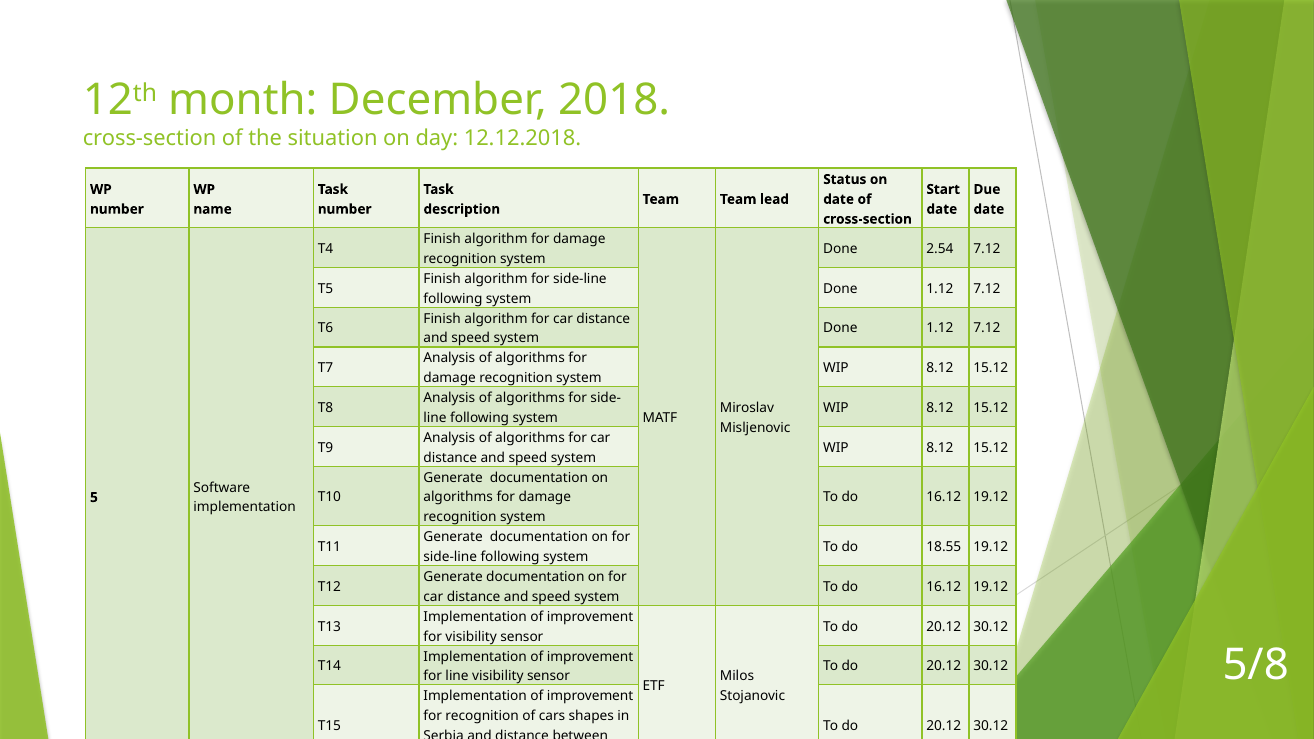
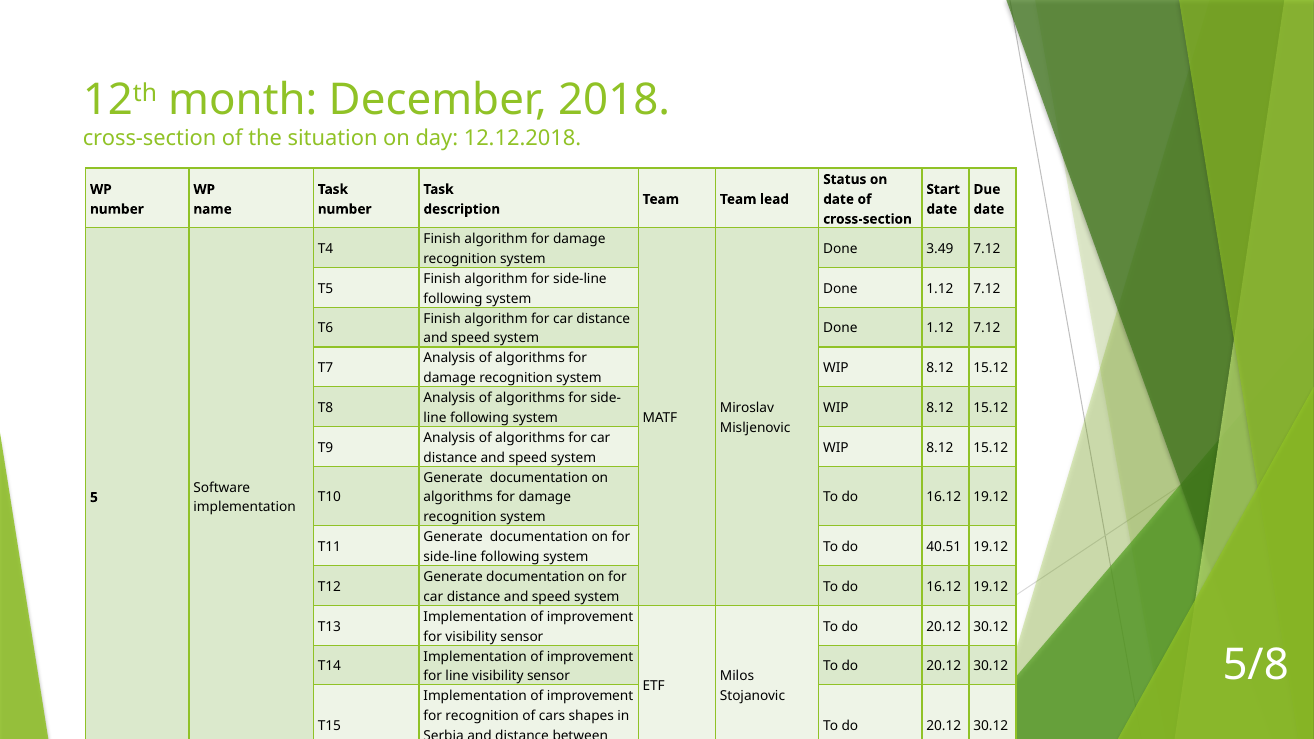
2.54: 2.54 -> 3.49
18.55: 18.55 -> 40.51
